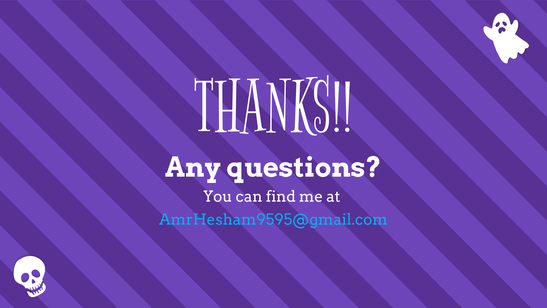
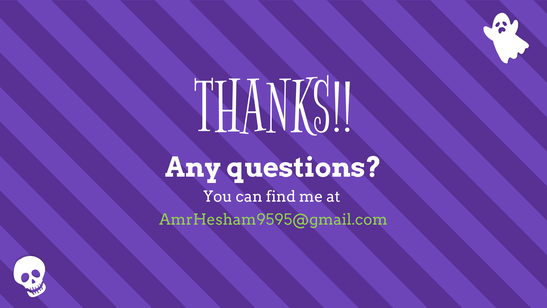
AmrHesham9595@gmail.com colour: light blue -> light green
